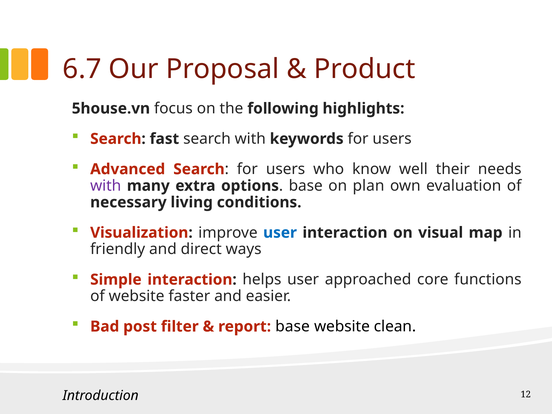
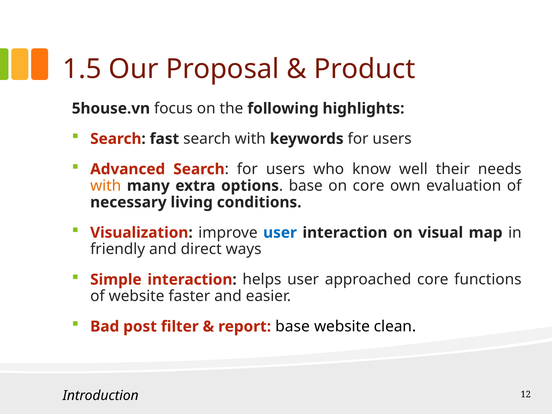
6.7: 6.7 -> 1.5
with at (106, 186) colour: purple -> orange
on plan: plan -> core
